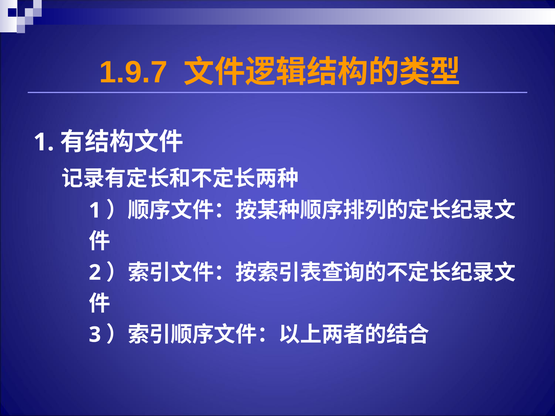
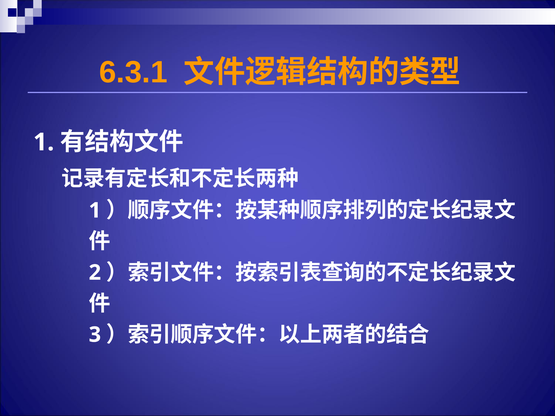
1.9.7: 1.9.7 -> 6.3.1
